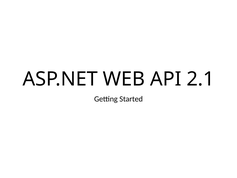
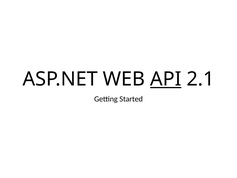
API underline: none -> present
